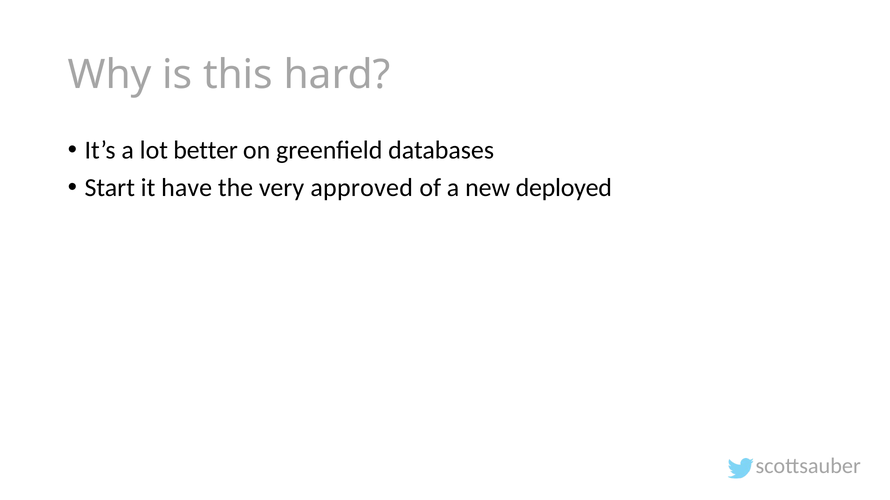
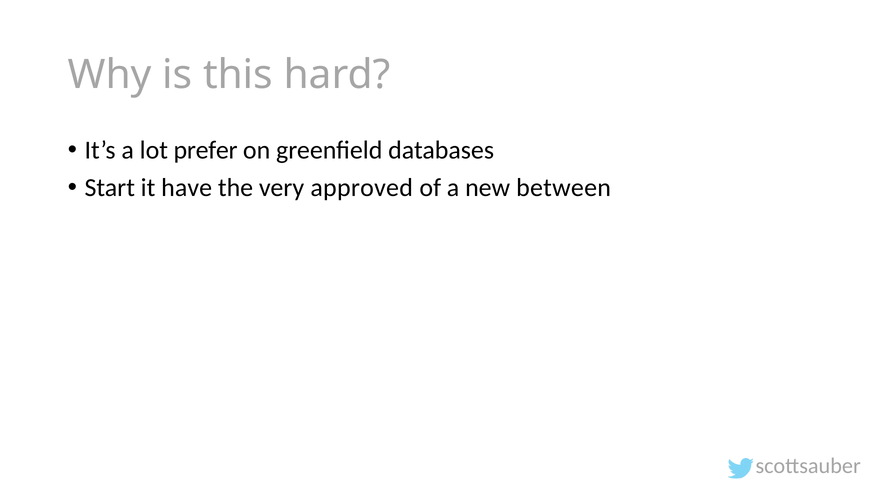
better: better -> prefer
deployed: deployed -> between
